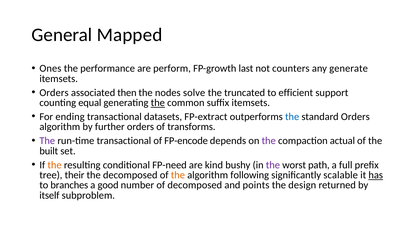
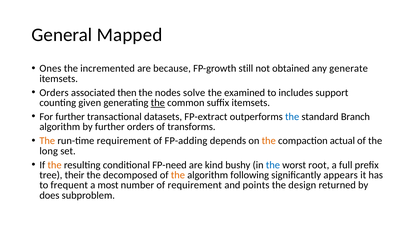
performance: performance -> incremented
perform: perform -> because
last: last -> still
counters: counters -> obtained
truncated: truncated -> examined
efficient: efficient -> includes
equal: equal -> given
For ending: ending -> further
standard Orders: Orders -> Branch
The at (47, 140) colour: purple -> orange
run-time transactional: transactional -> requirement
FP-encode: FP-encode -> FP-adding
the at (269, 140) colour: purple -> orange
built: built -> long
the at (273, 165) colour: purple -> blue
path: path -> root
scalable: scalable -> appears
has underline: present -> none
branches: branches -> frequent
good: good -> most
of decomposed: decomposed -> requirement
itself: itself -> does
